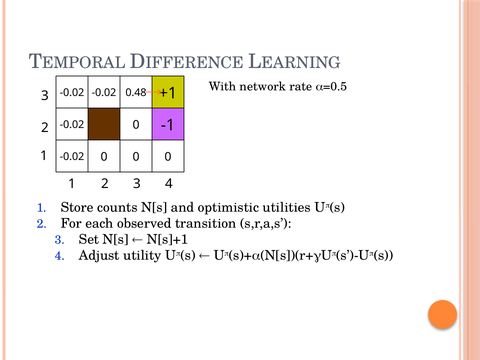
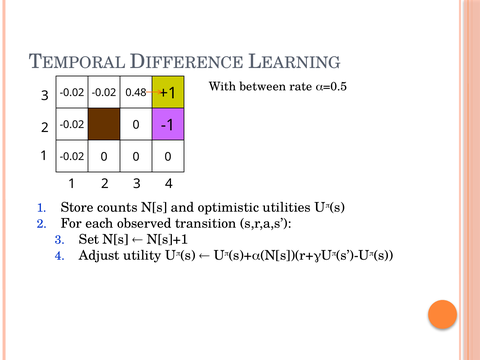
network: network -> between
